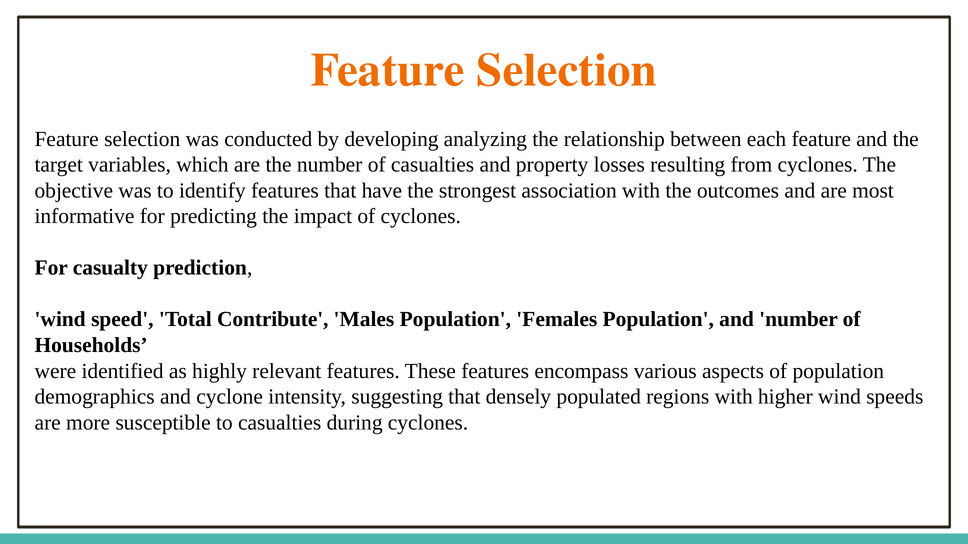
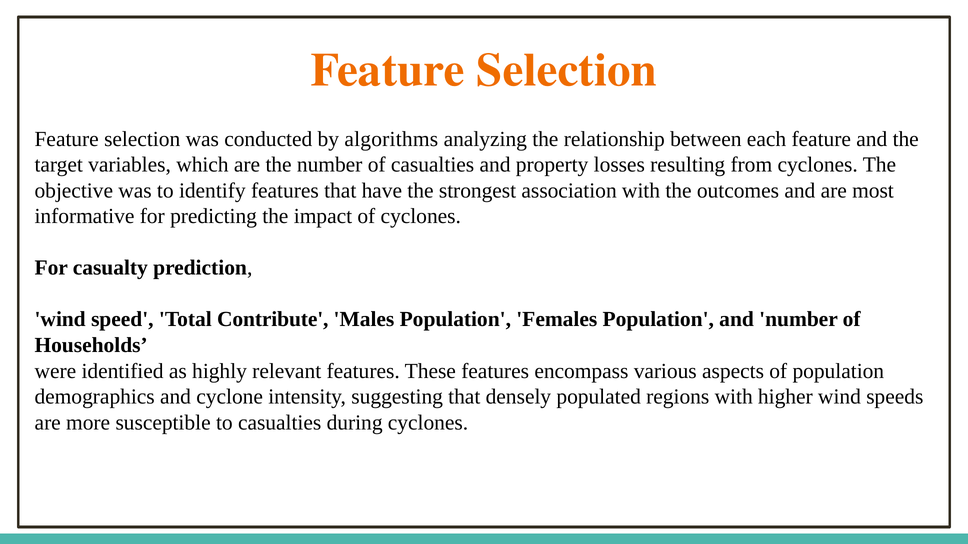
developing: developing -> algorithms
